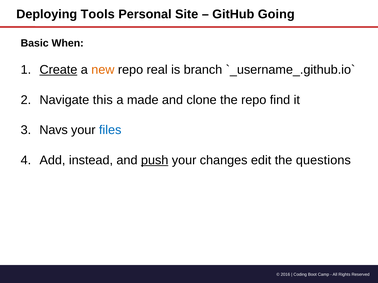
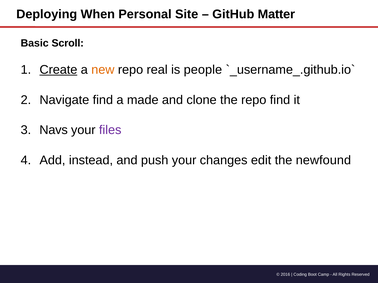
Tools: Tools -> When
Going: Going -> Matter
When: When -> Scroll
branch: branch -> people
Navigate this: this -> find
files colour: blue -> purple
push underline: present -> none
questions: questions -> newfound
